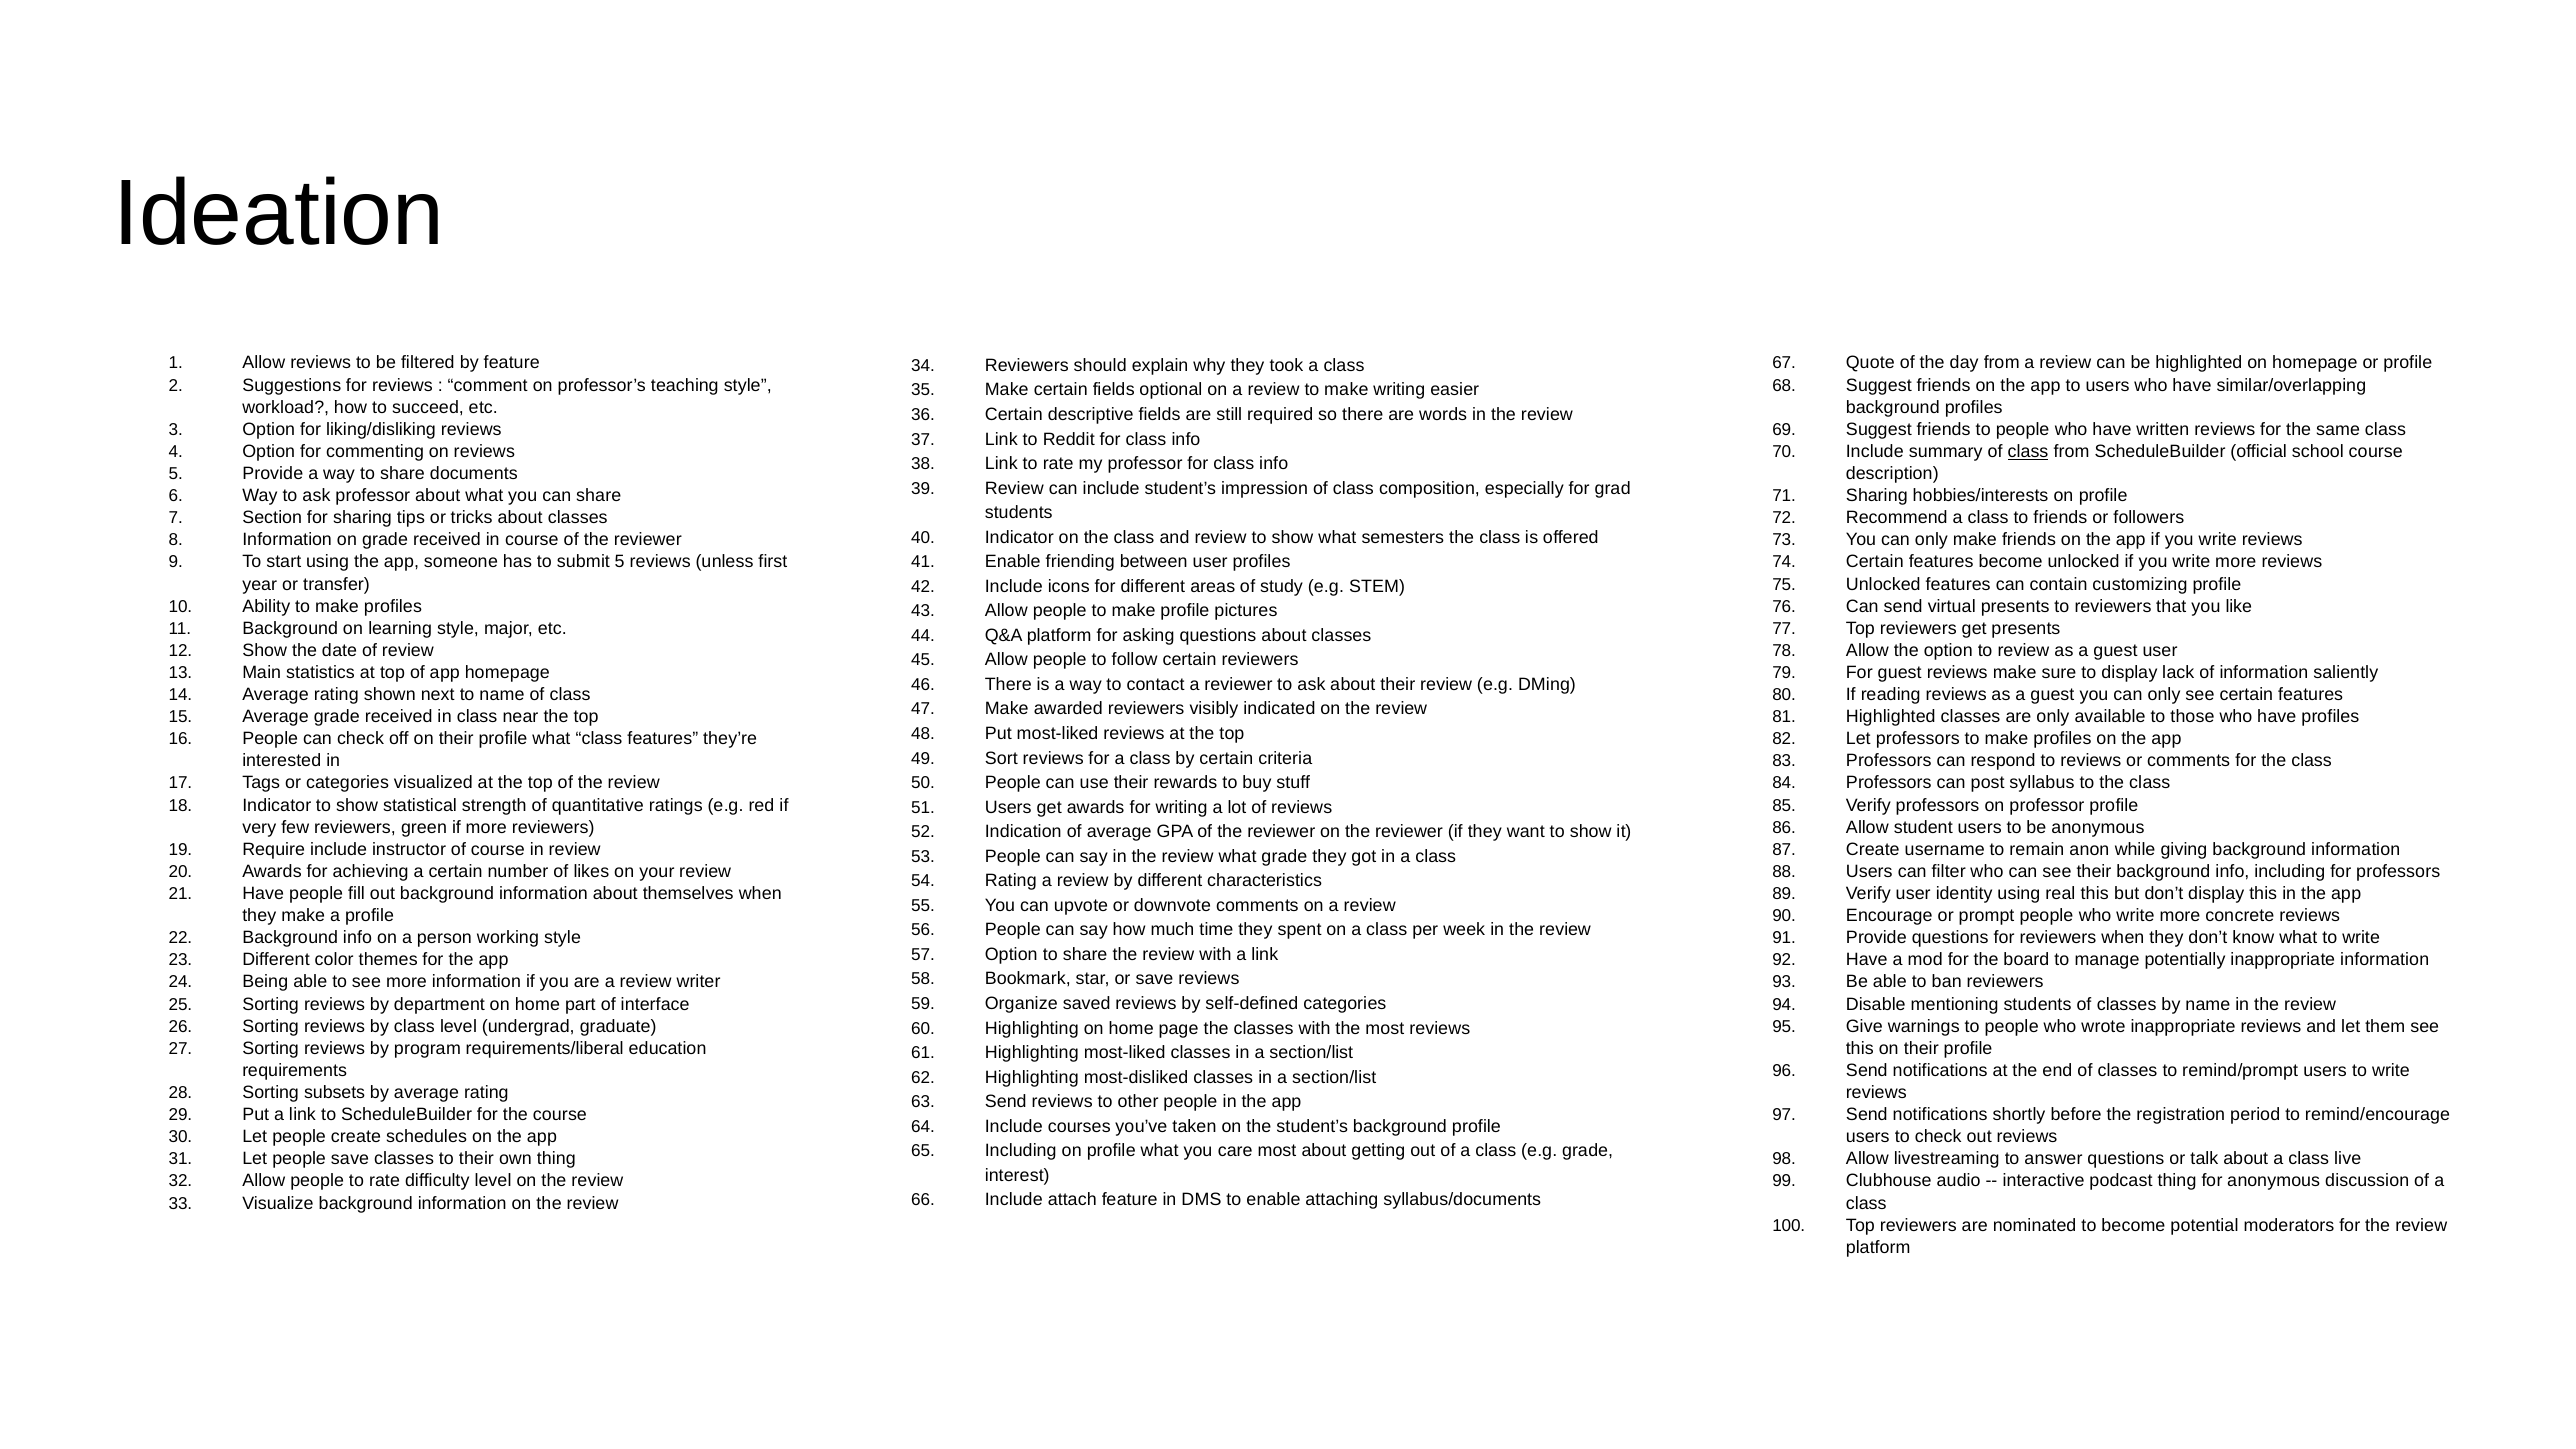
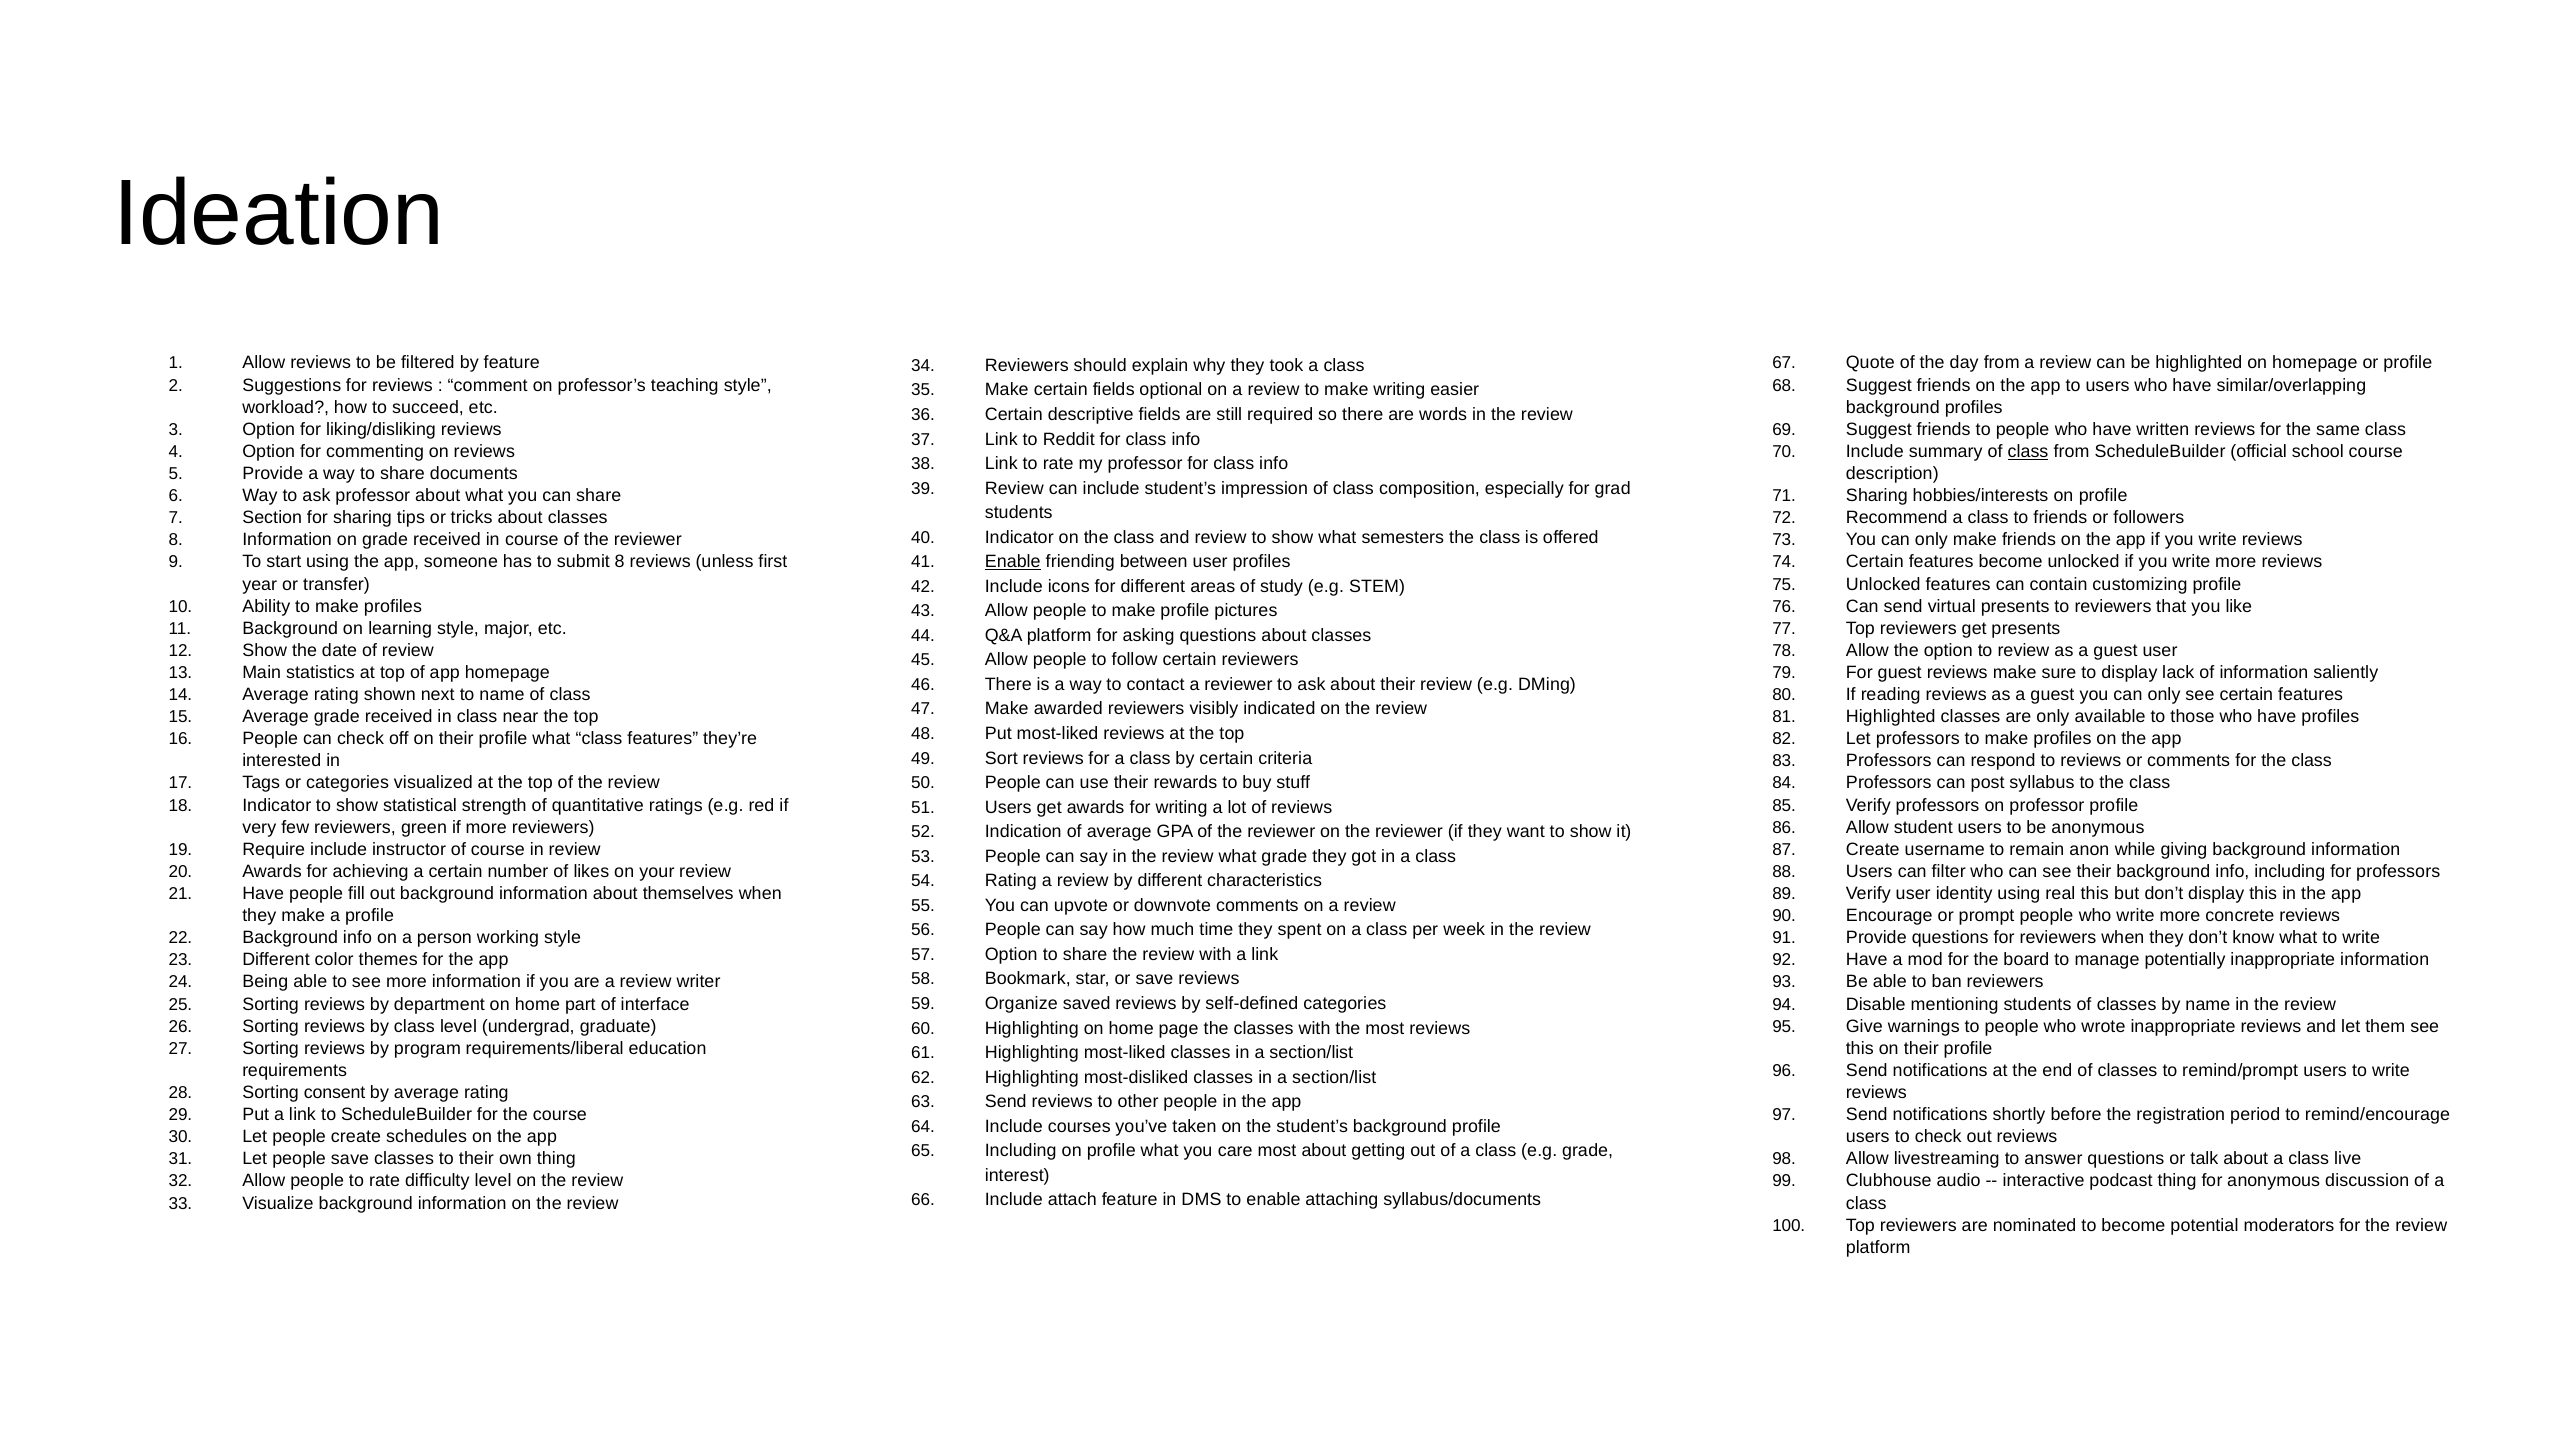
Enable at (1013, 562) underline: none -> present
submit 5: 5 -> 8
subsets: subsets -> consent
